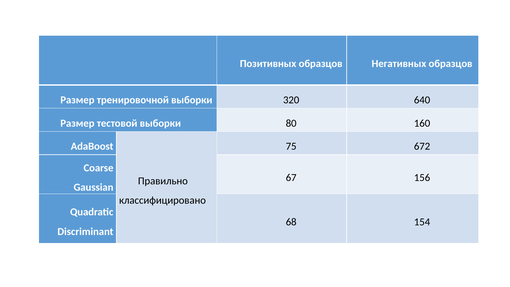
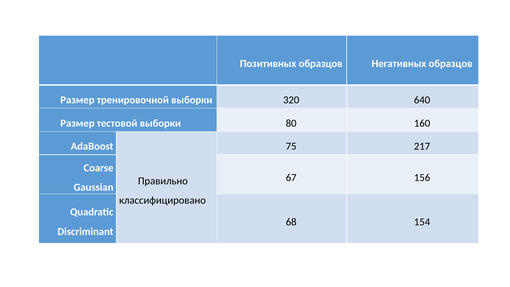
672: 672 -> 217
